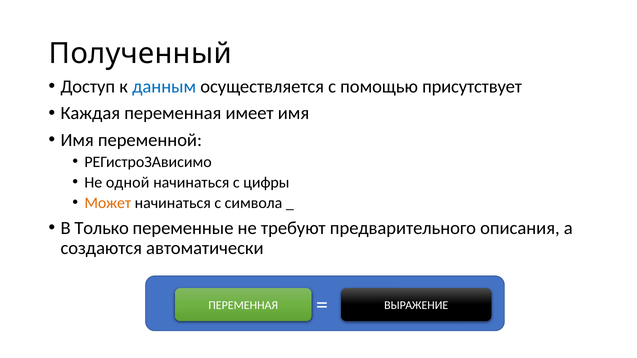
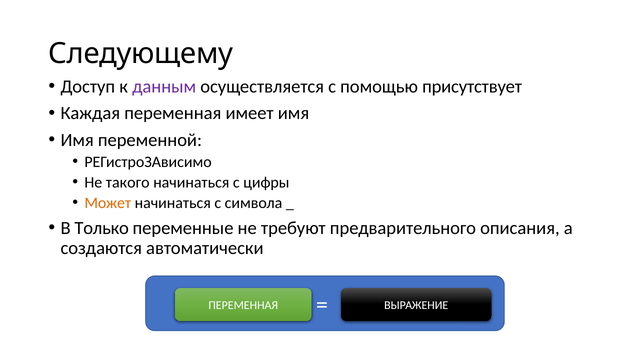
Полученный: Полученный -> Следующему
данным colour: blue -> purple
одной: одной -> такого
